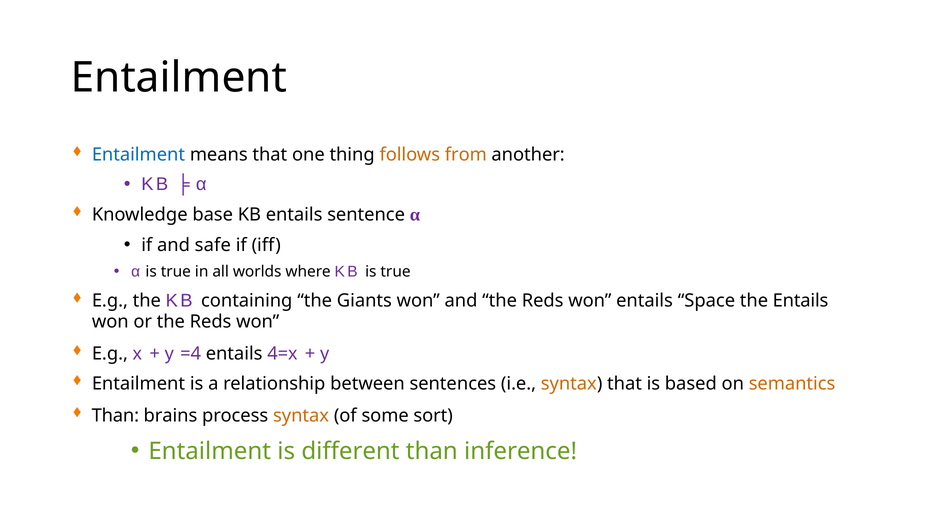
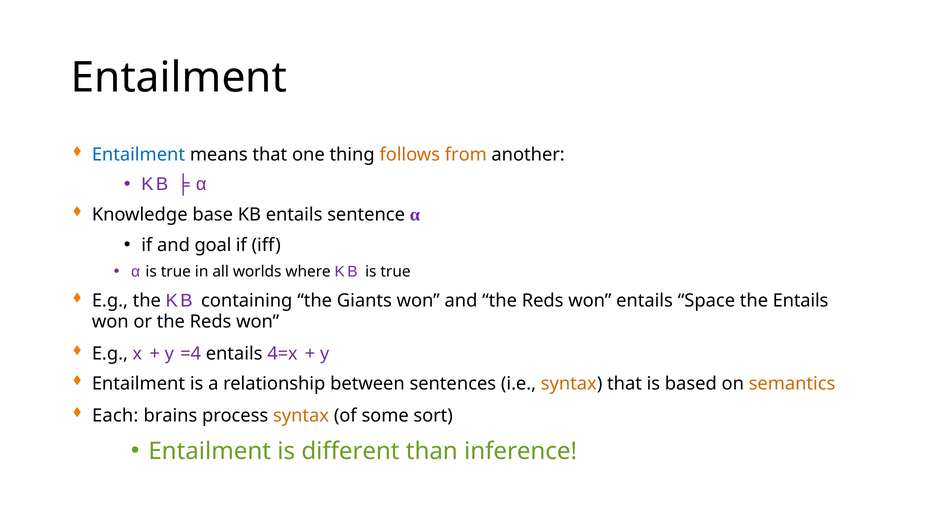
safe: safe -> goal
Than at (115, 415): Than -> Each
